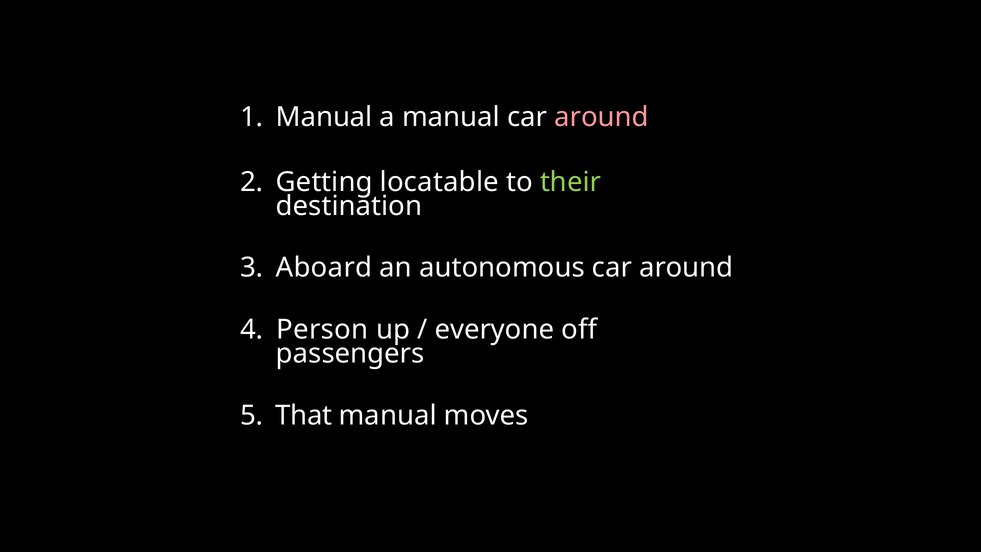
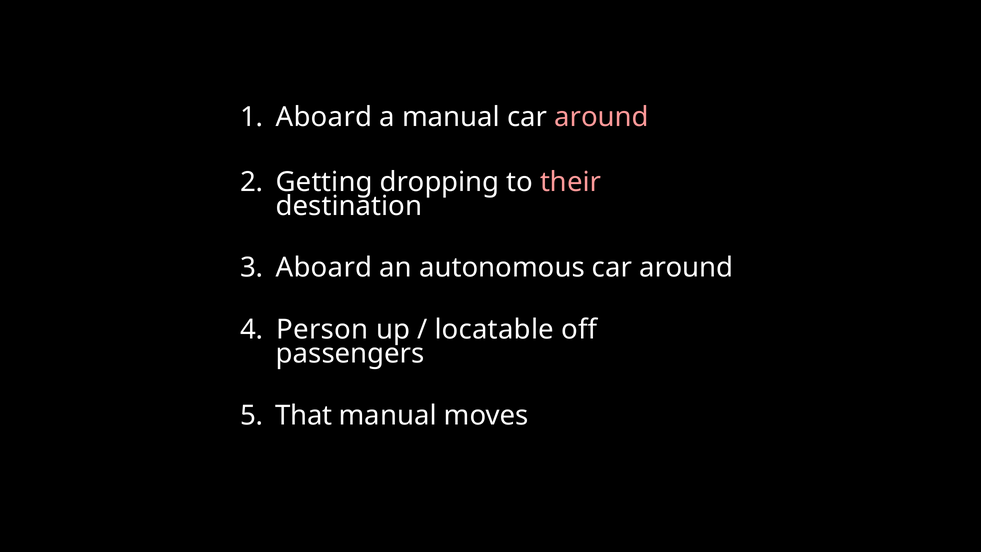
Manual at (324, 117): Manual -> Aboard
locatable: locatable -> dropping
their colour: light green -> pink
everyone: everyone -> locatable
